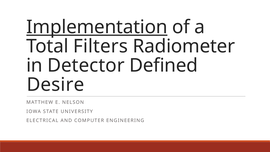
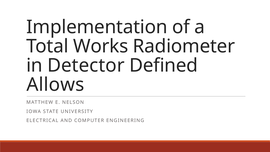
Implementation underline: present -> none
Filters: Filters -> Works
Desire: Desire -> Allows
